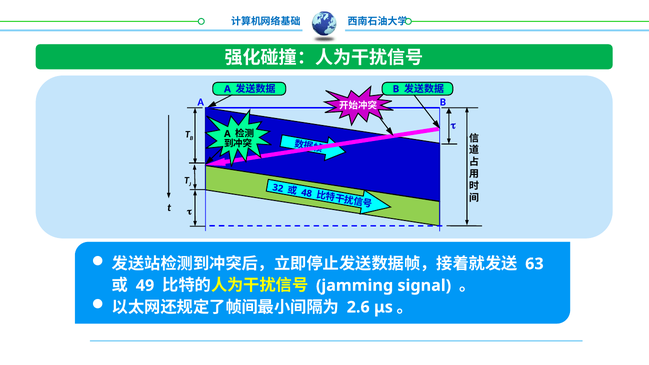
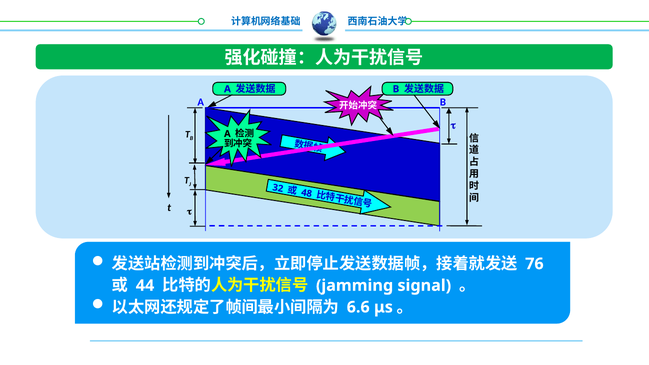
63: 63 -> 76
49: 49 -> 44
2.6: 2.6 -> 6.6
